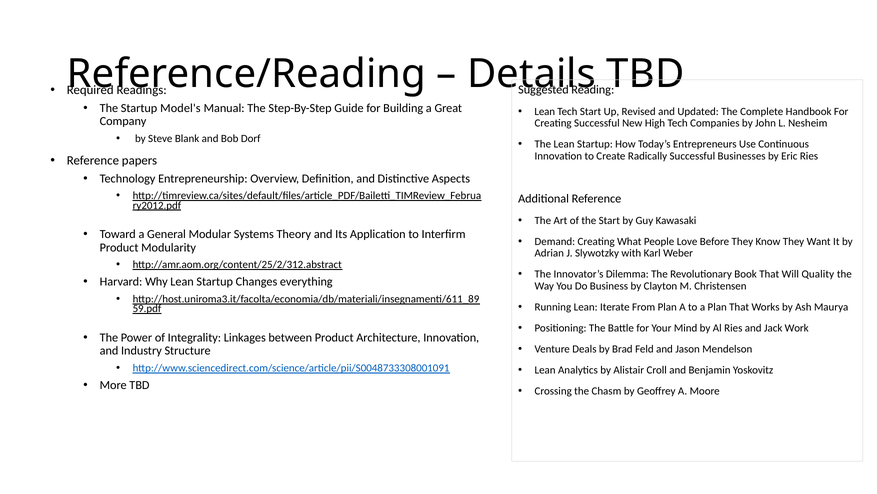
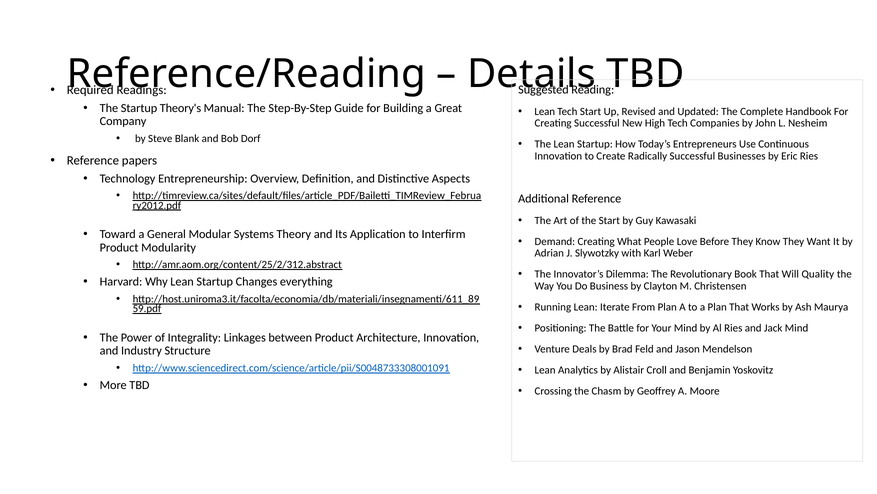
Model's: Model's -> Theory's
Jack Work: Work -> Mind
